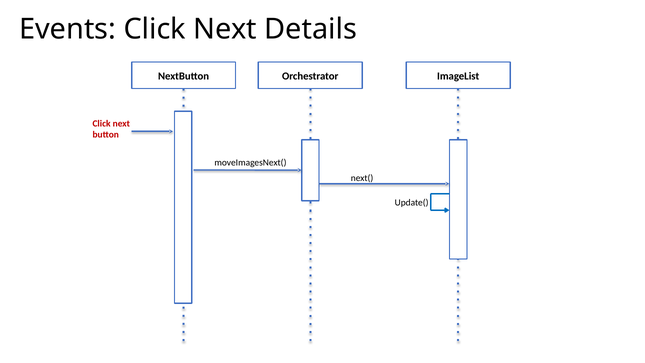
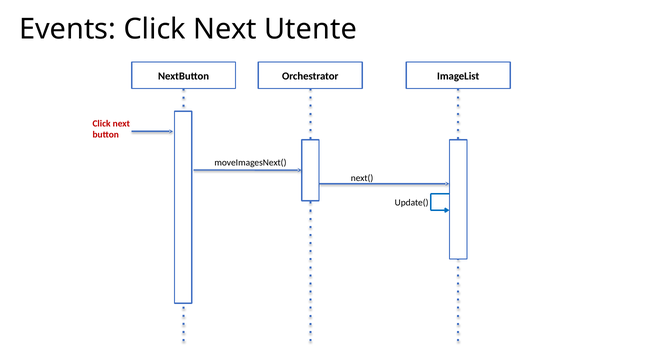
Details: Details -> Utente
